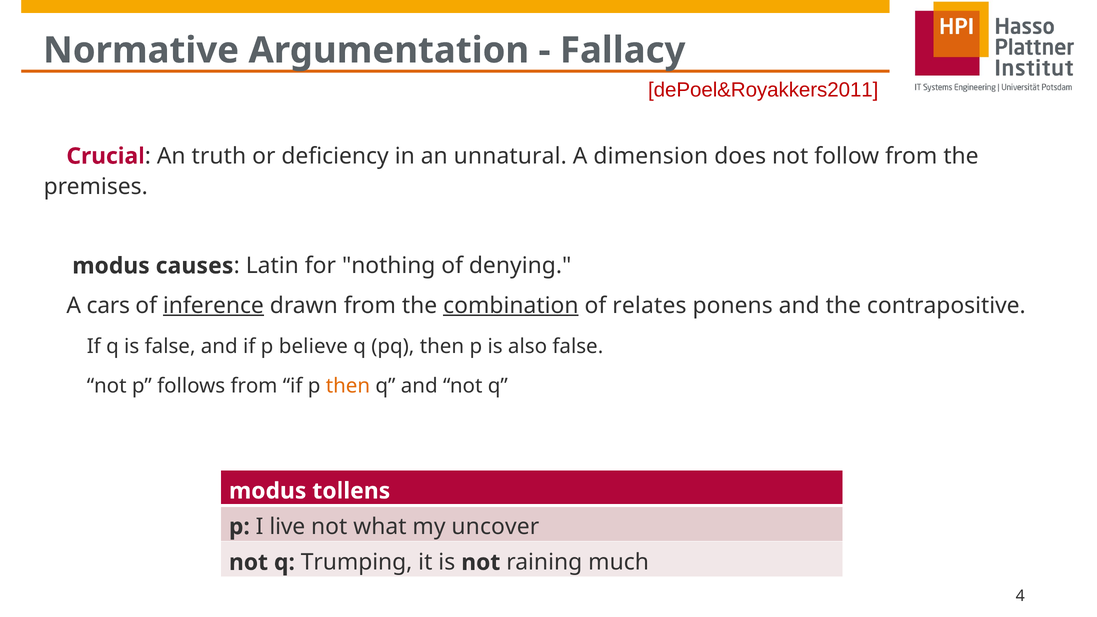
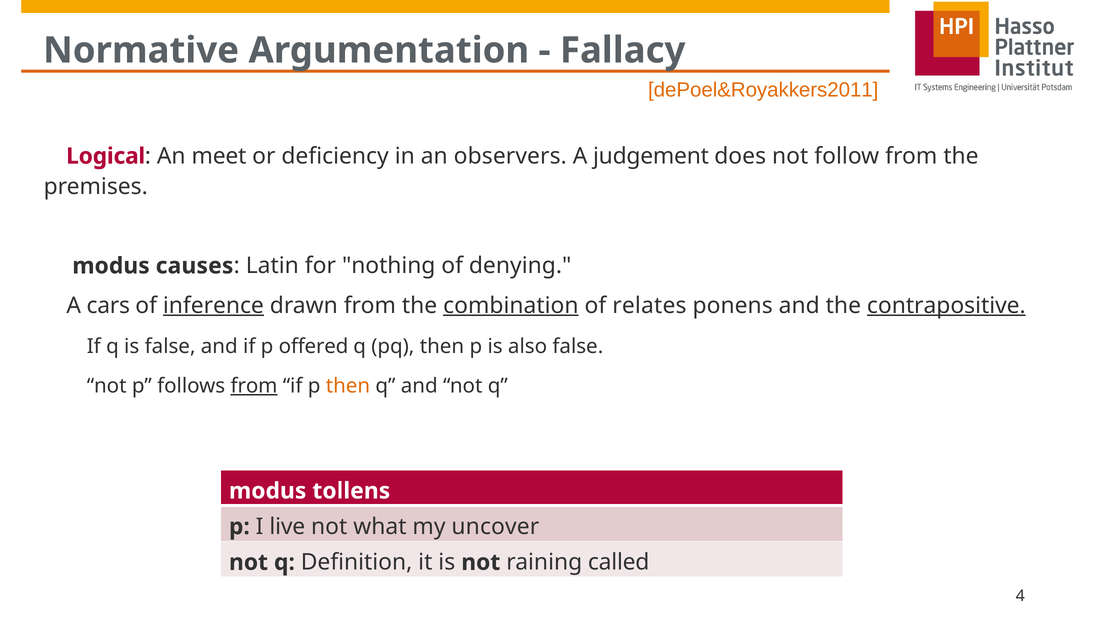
dePoel&Royakkers2011 colour: red -> orange
Crucial: Crucial -> Logical
truth: truth -> meet
unnatural: unnatural -> observers
dimension: dimension -> judgement
contrapositive underline: none -> present
believe: believe -> offered
from at (254, 386) underline: none -> present
Trumping: Trumping -> Definition
much: much -> called
